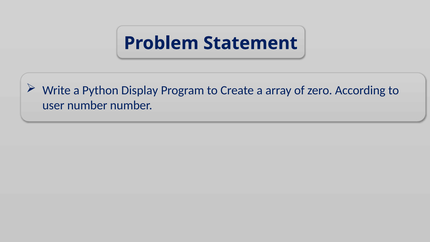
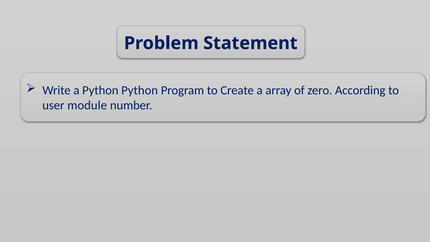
Python Display: Display -> Python
user number: number -> module
